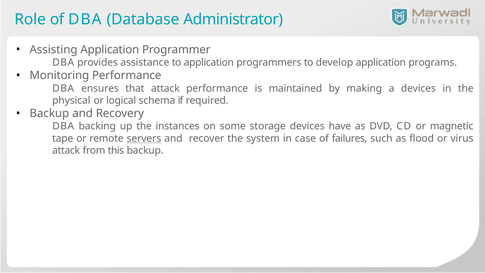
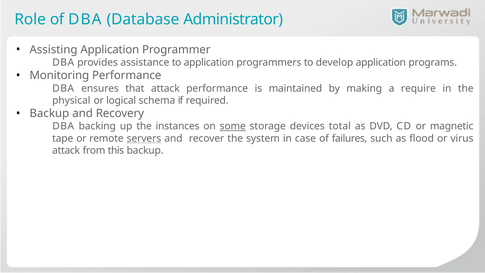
a devices: devices -> require
some underline: none -> present
have: have -> total
